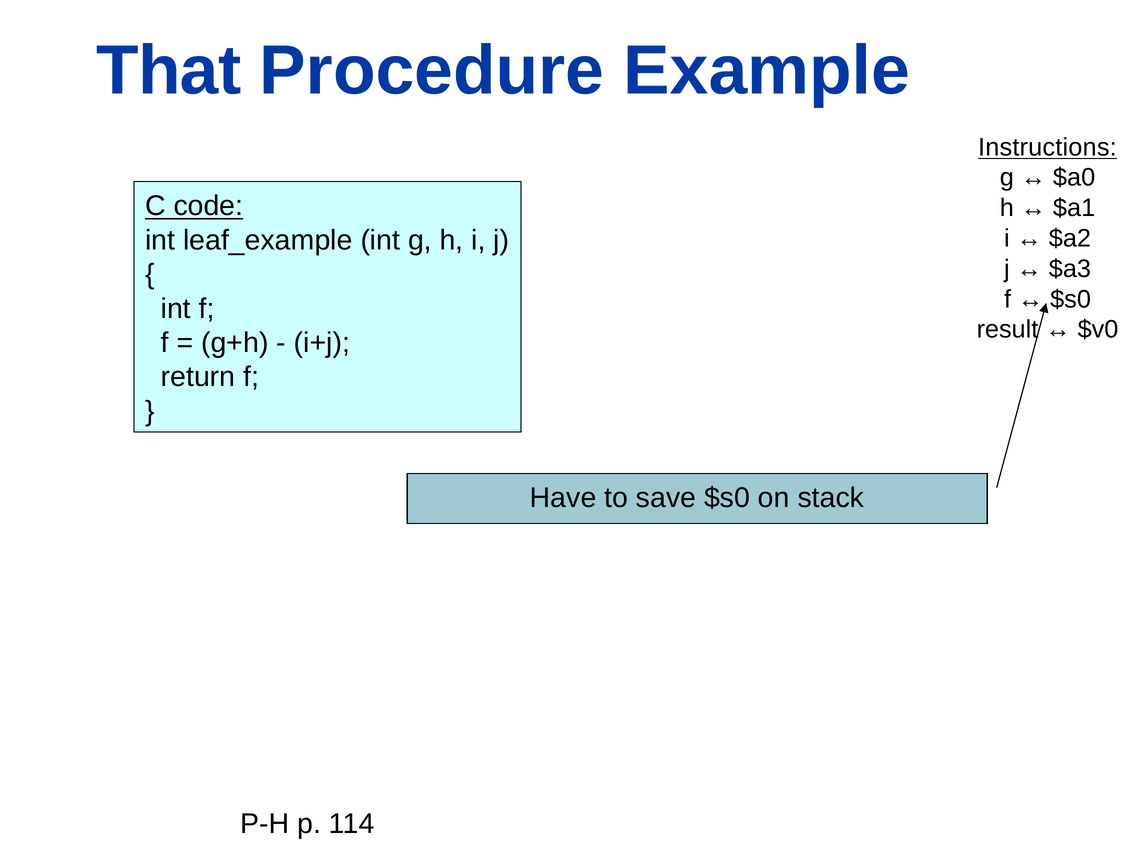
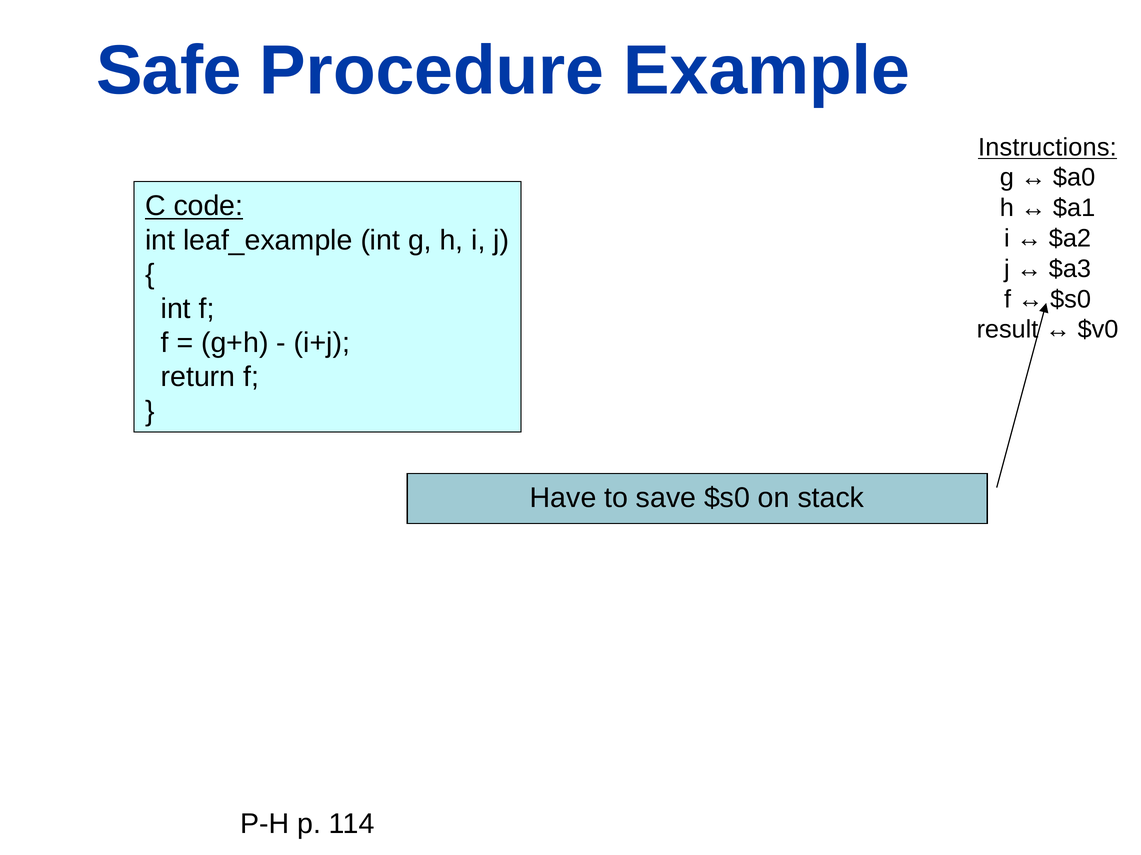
That: That -> Safe
